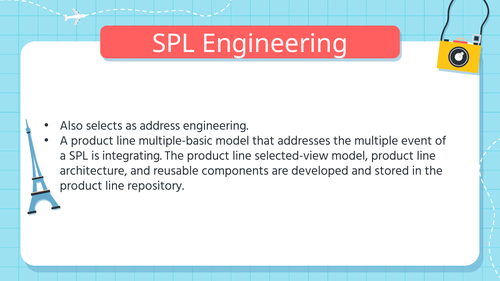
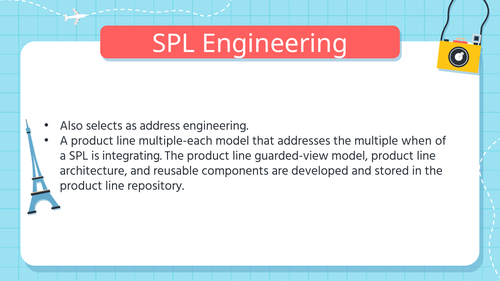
multiple-basic: multiple-basic -> multiple-each
event: event -> when
selected-view: selected-view -> guarded-view
